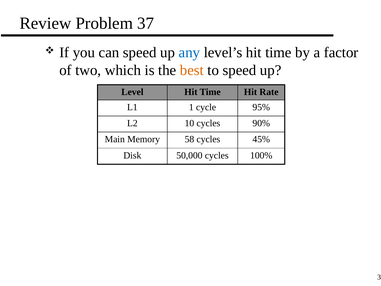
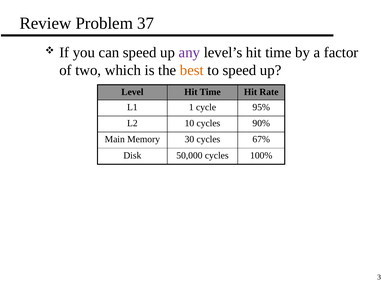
any colour: blue -> purple
58: 58 -> 30
45%: 45% -> 67%
